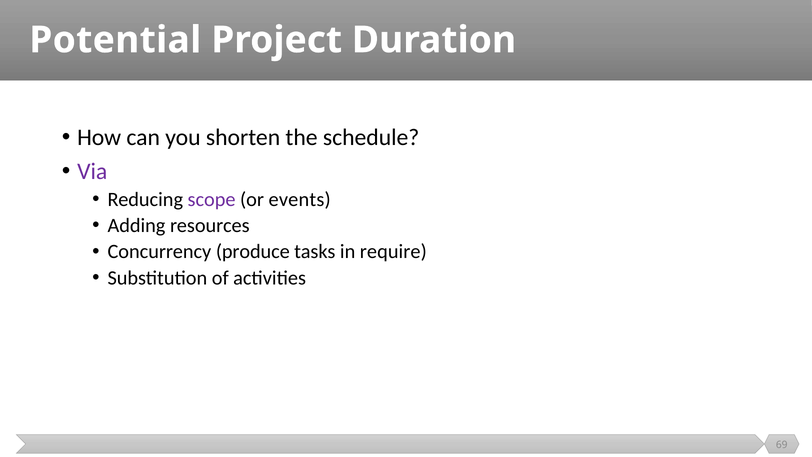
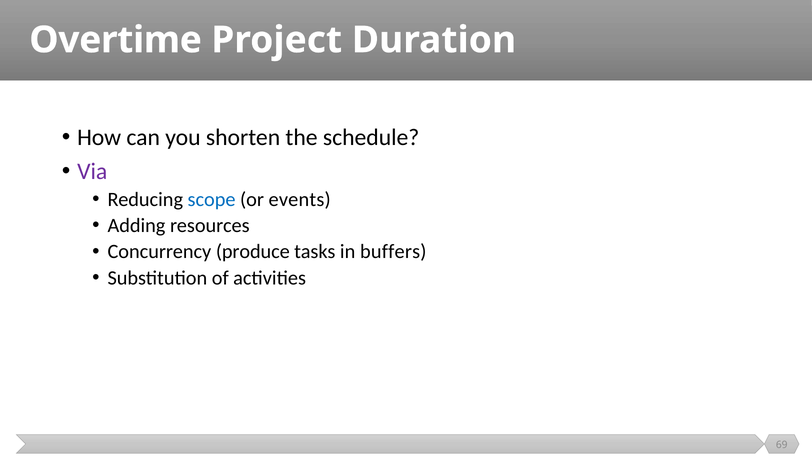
Potential: Potential -> Overtime
scope colour: purple -> blue
require: require -> buffers
